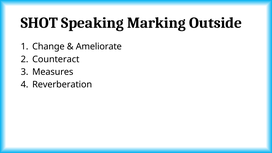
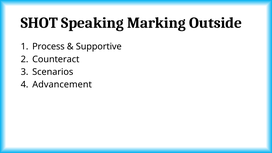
Change: Change -> Process
Ameliorate: Ameliorate -> Supportive
Measures: Measures -> Scenarios
Reverberation: Reverberation -> Advancement
